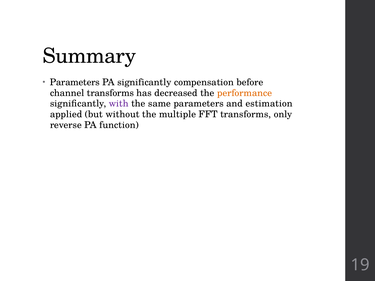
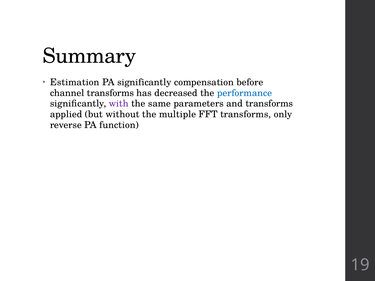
Parameters at (75, 82): Parameters -> Estimation
performance colour: orange -> blue
and estimation: estimation -> transforms
